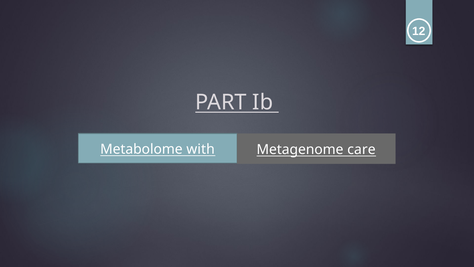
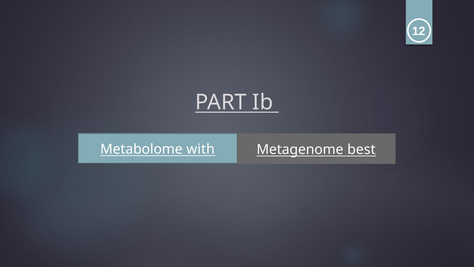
care: care -> best
